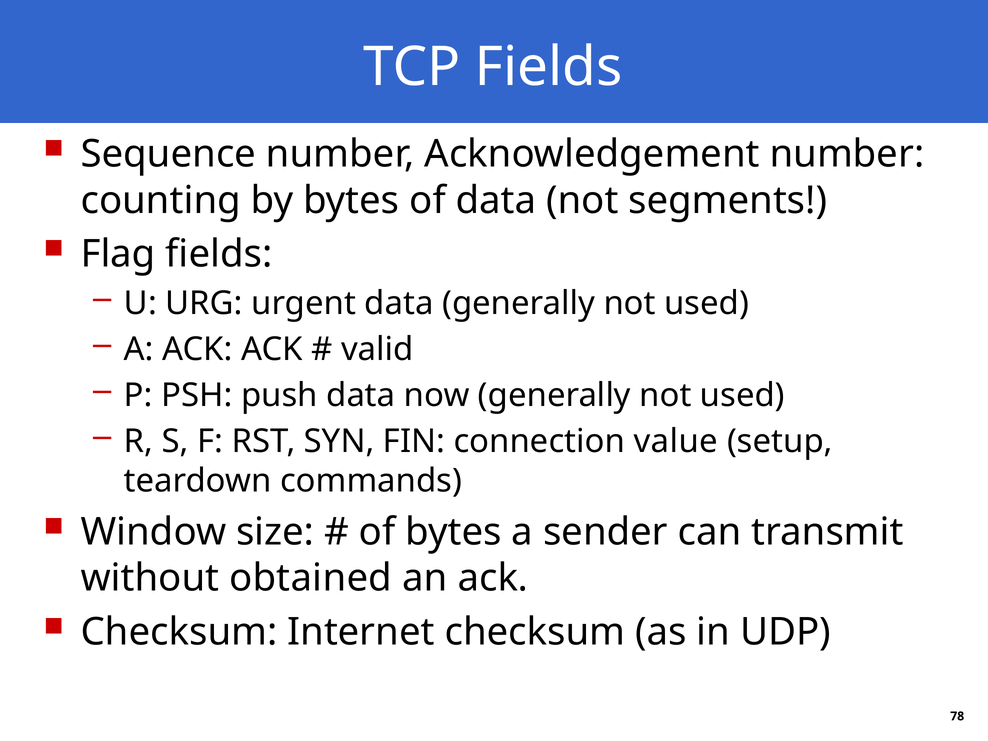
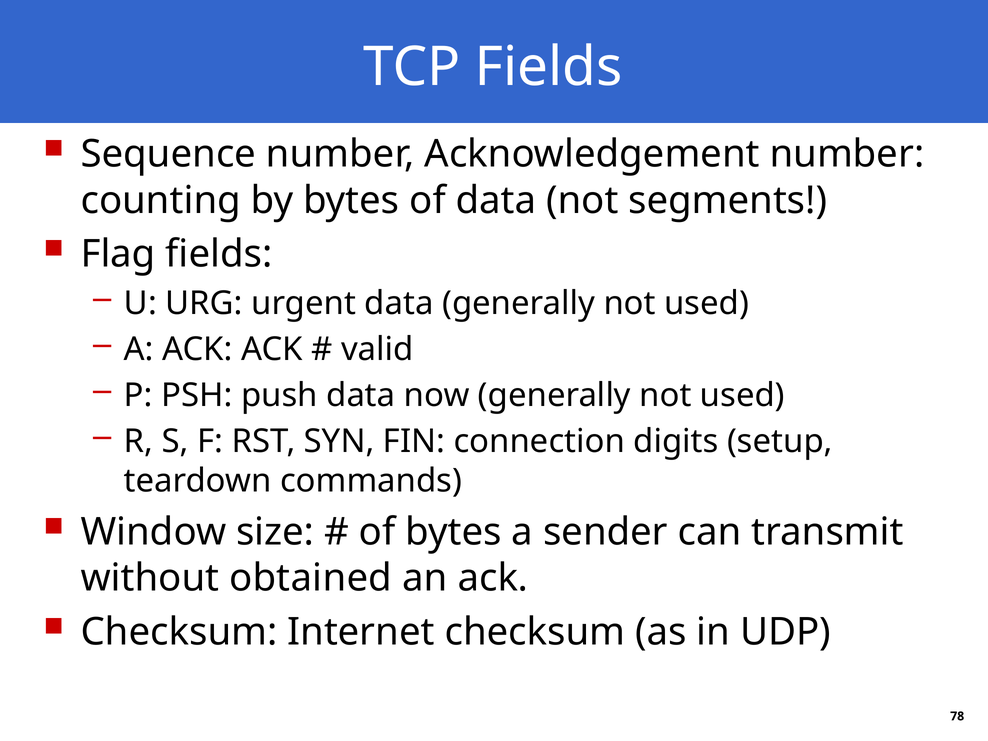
value: value -> digits
